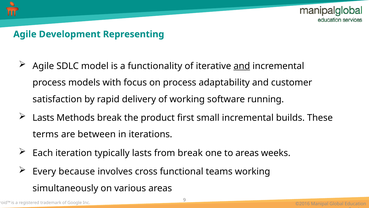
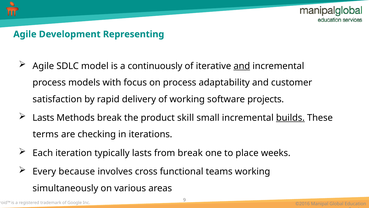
functionality: functionality -> continuously
running: running -> projects
first: first -> skill
builds underline: none -> present
between: between -> checking
to areas: areas -> place
